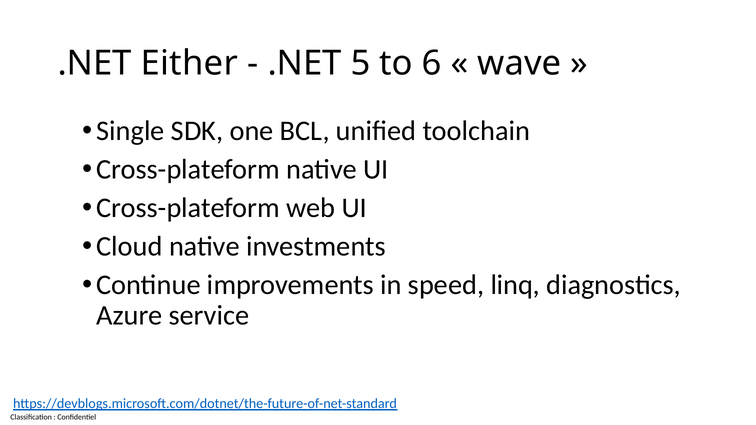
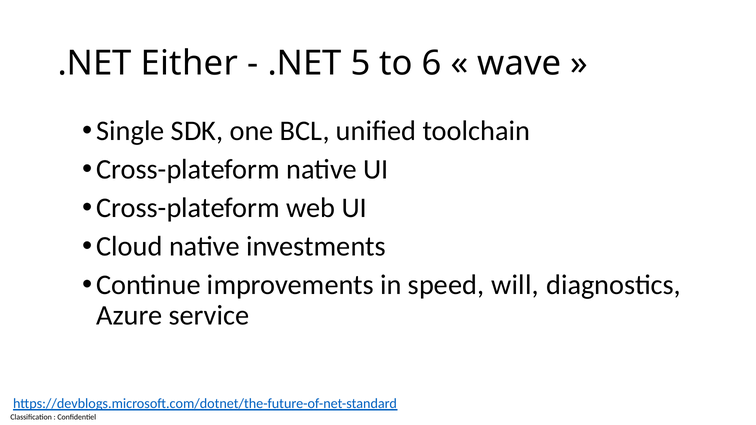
linq: linq -> will
